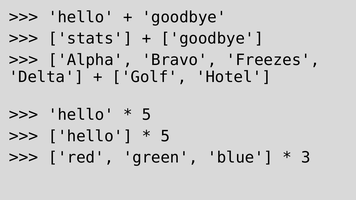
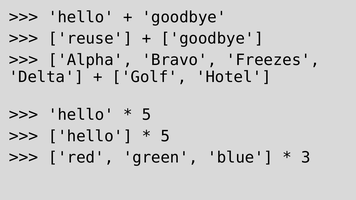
stats: stats -> reuse
